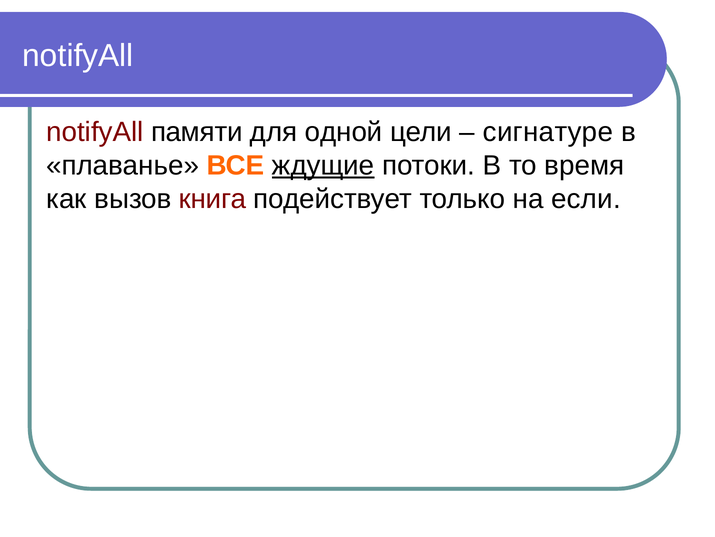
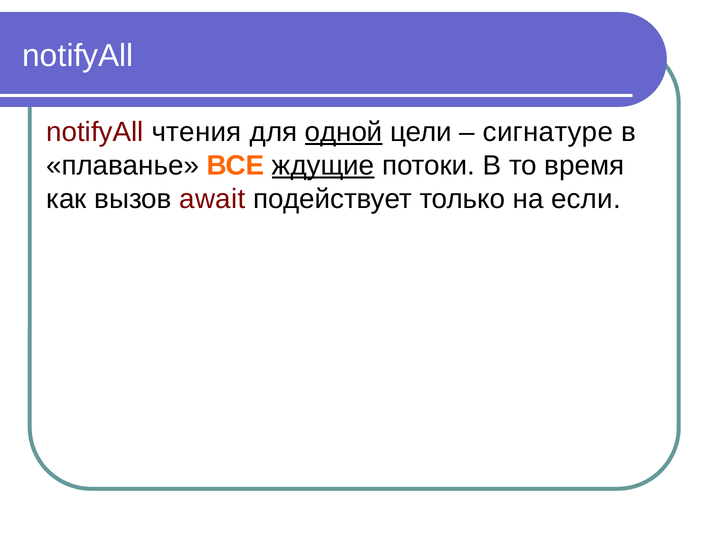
памяти: памяти -> чтения
одной underline: none -> present
книга: книга -> await
